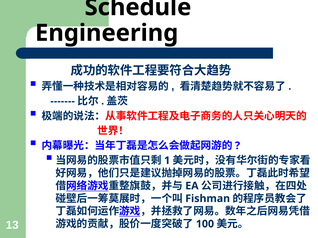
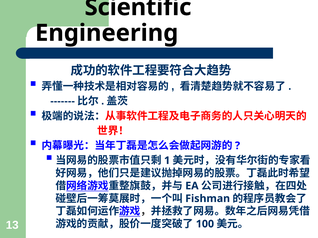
Schedule: Schedule -> Scientific
